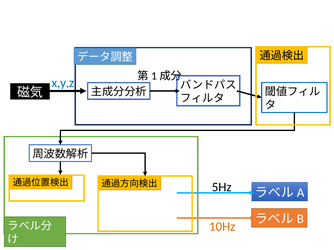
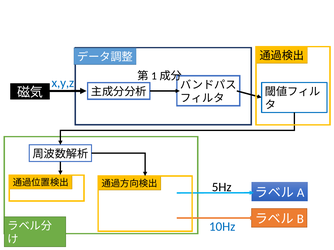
10Hz colour: orange -> blue
